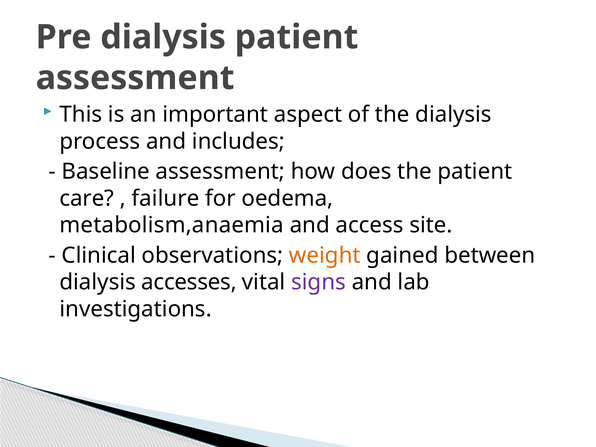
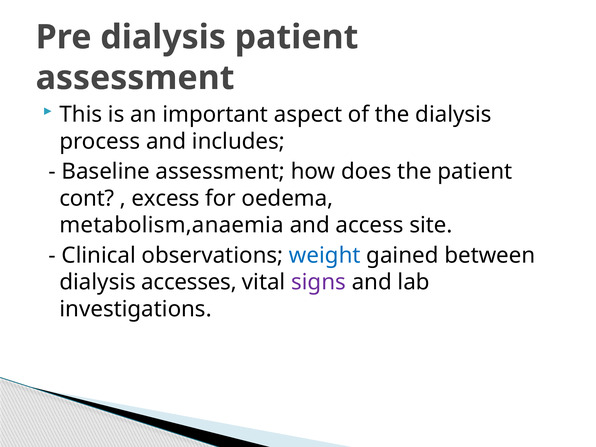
care: care -> cont
failure: failure -> excess
weight colour: orange -> blue
